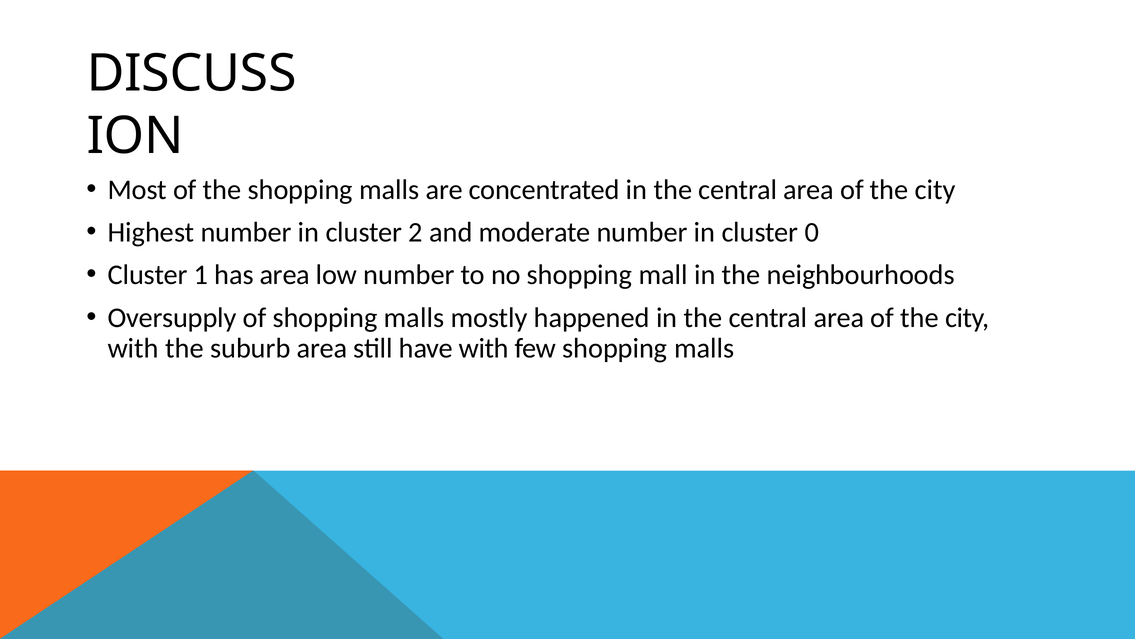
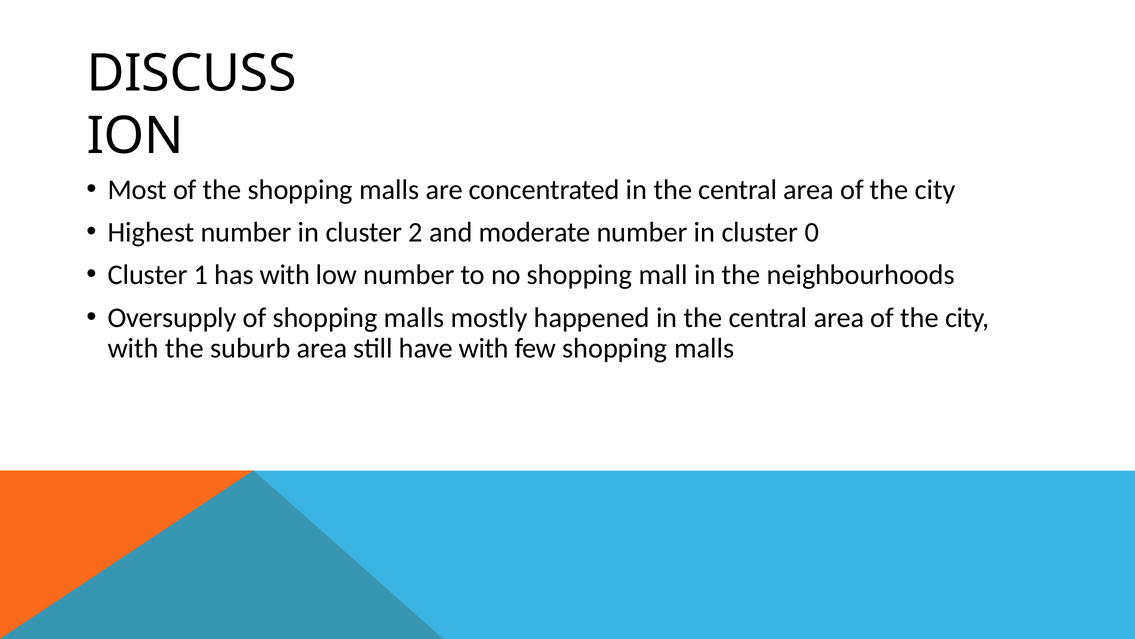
has area: area -> with
